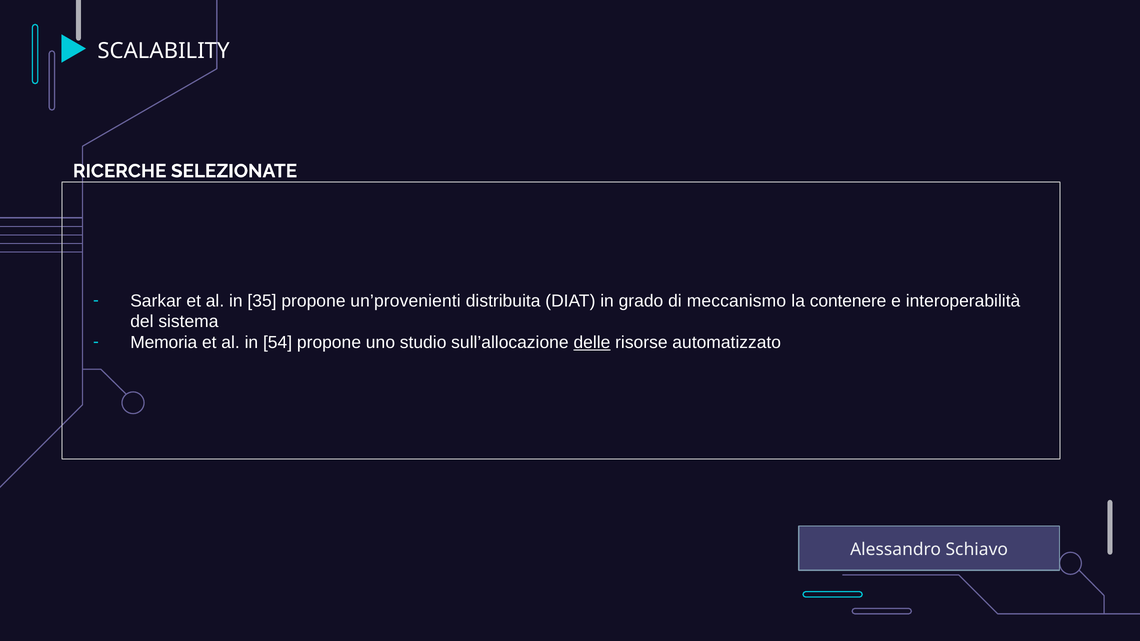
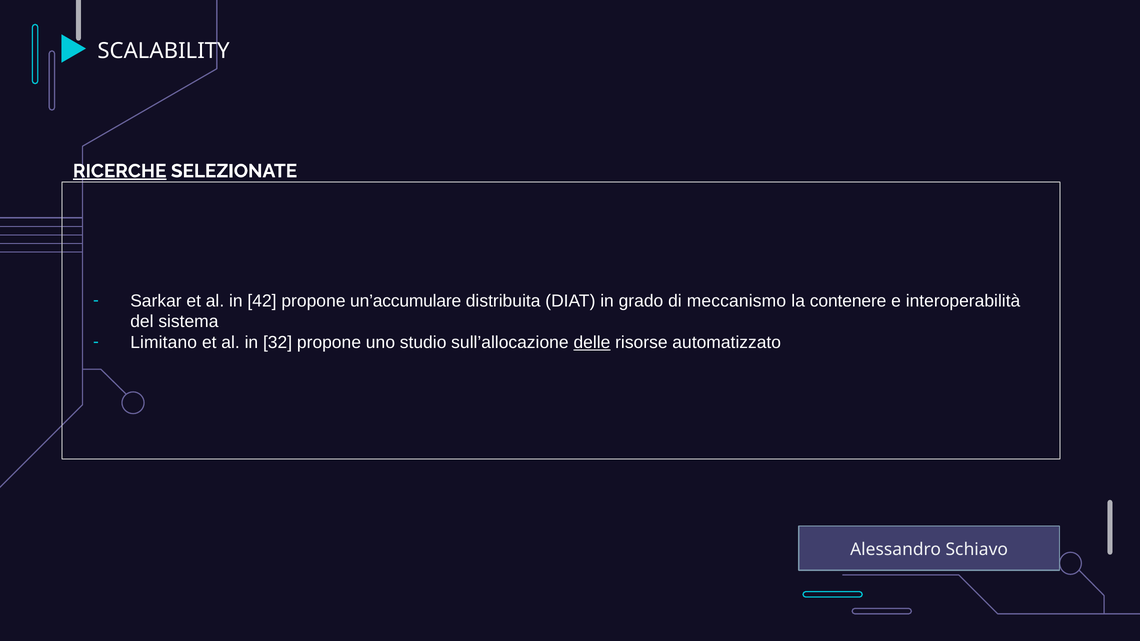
RICERCHE underline: none -> present
35: 35 -> 42
un’provenienti: un’provenienti -> un’accumulare
Memoria: Memoria -> Limitano
54: 54 -> 32
